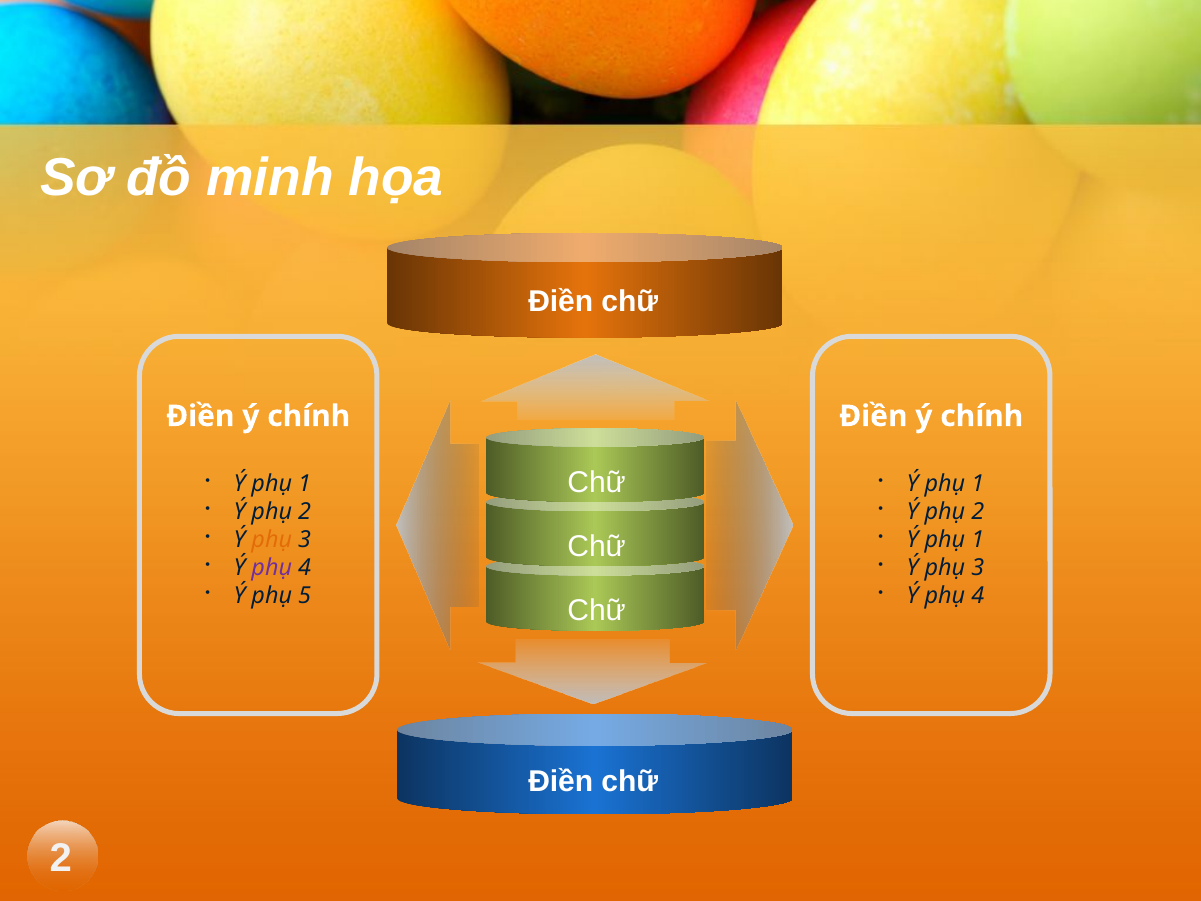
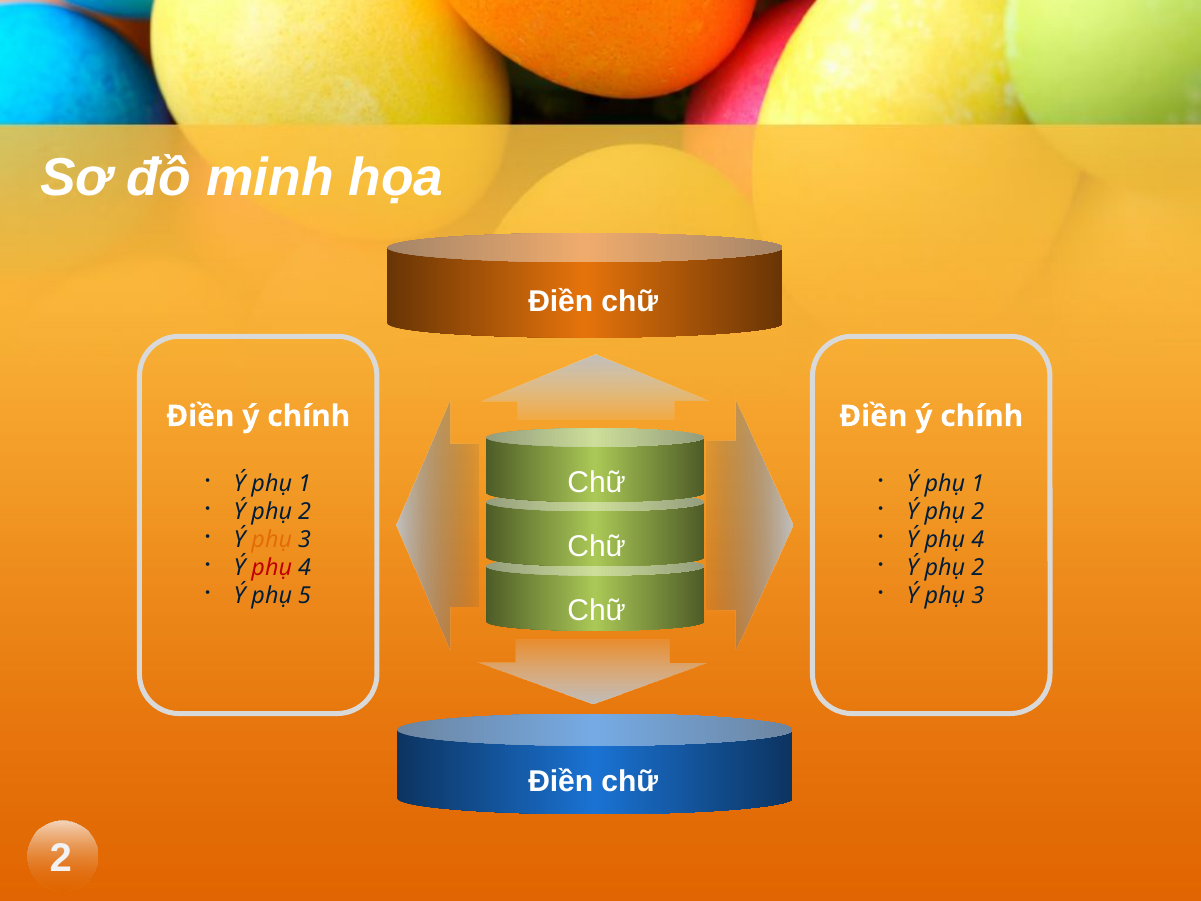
1 at (978, 540): 1 -> 4
phụ at (272, 568) colour: purple -> red
3 at (978, 568): 3 -> 2
4 at (978, 596): 4 -> 3
